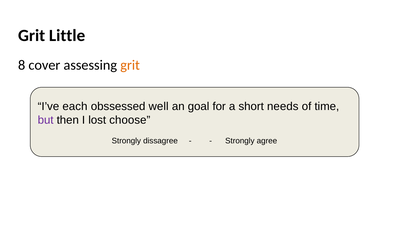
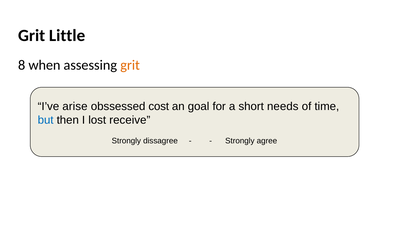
cover: cover -> when
each: each -> arise
well: well -> cost
but colour: purple -> blue
choose: choose -> receive
